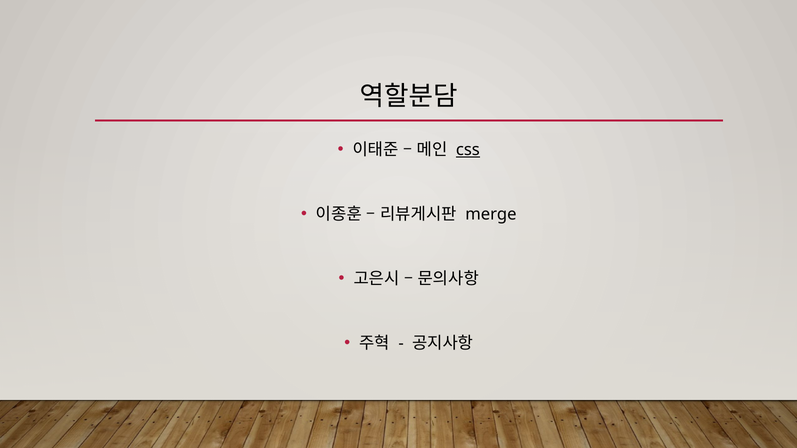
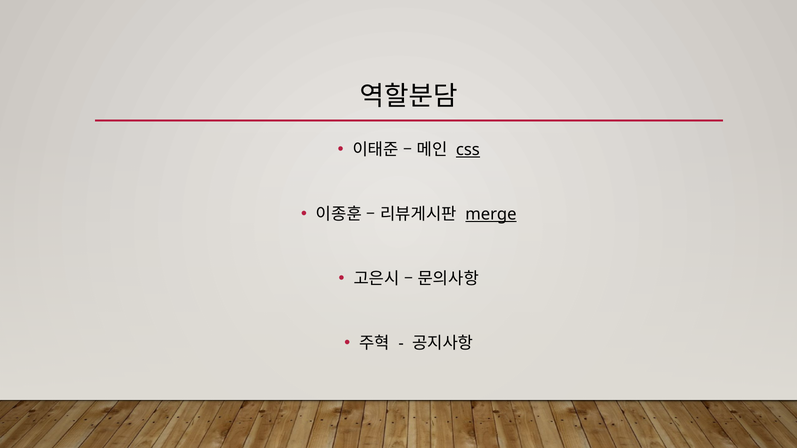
merge underline: none -> present
